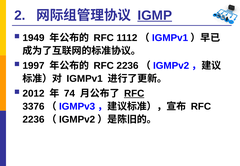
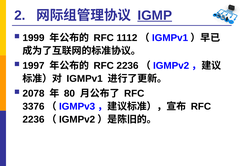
1949: 1949 -> 1999
2012: 2012 -> 2078
74: 74 -> 80
RFC at (134, 94) underline: present -> none
